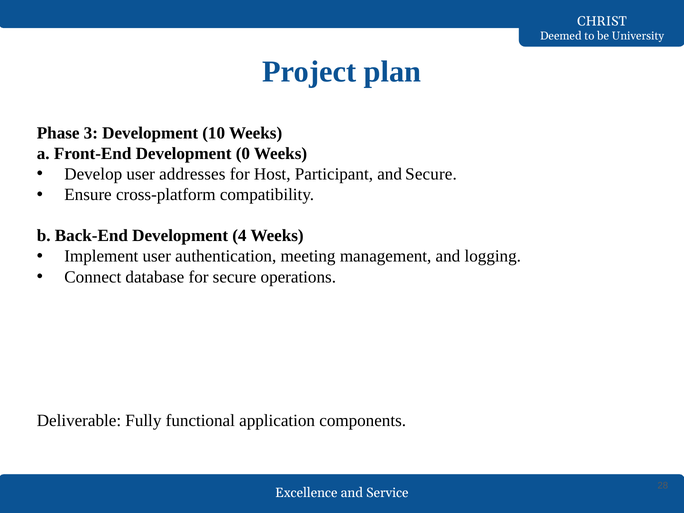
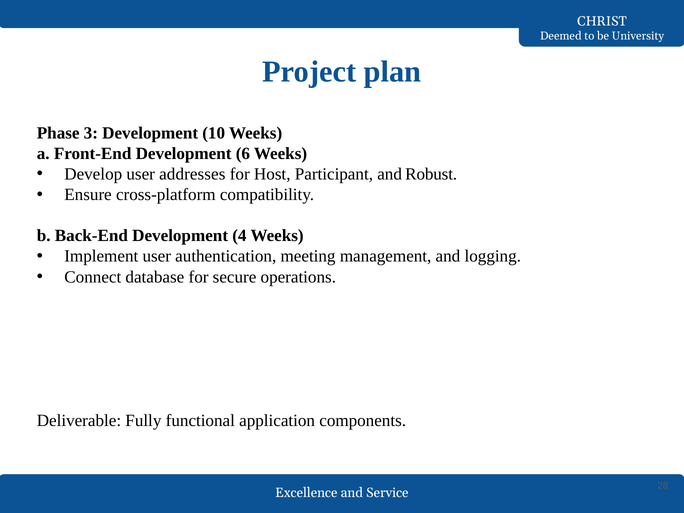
0: 0 -> 6
and Secure: Secure -> Robust
